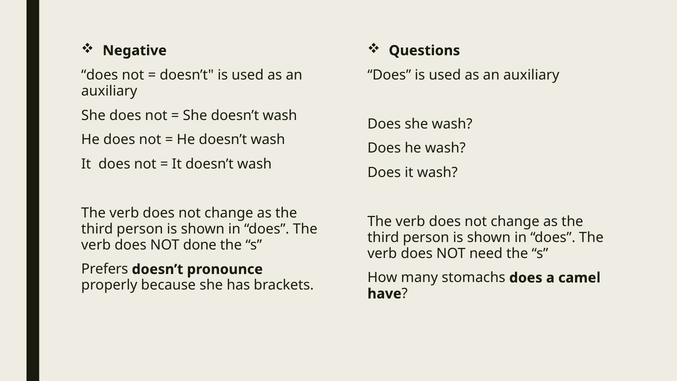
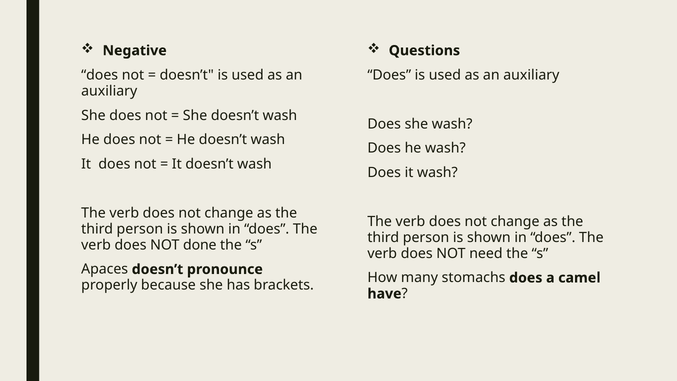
Prefers: Prefers -> Apaces
